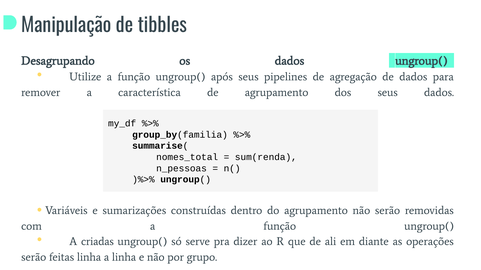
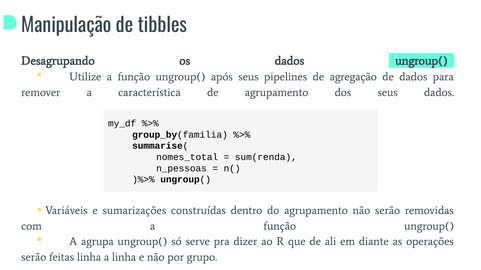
criadas: criadas -> agrupa
